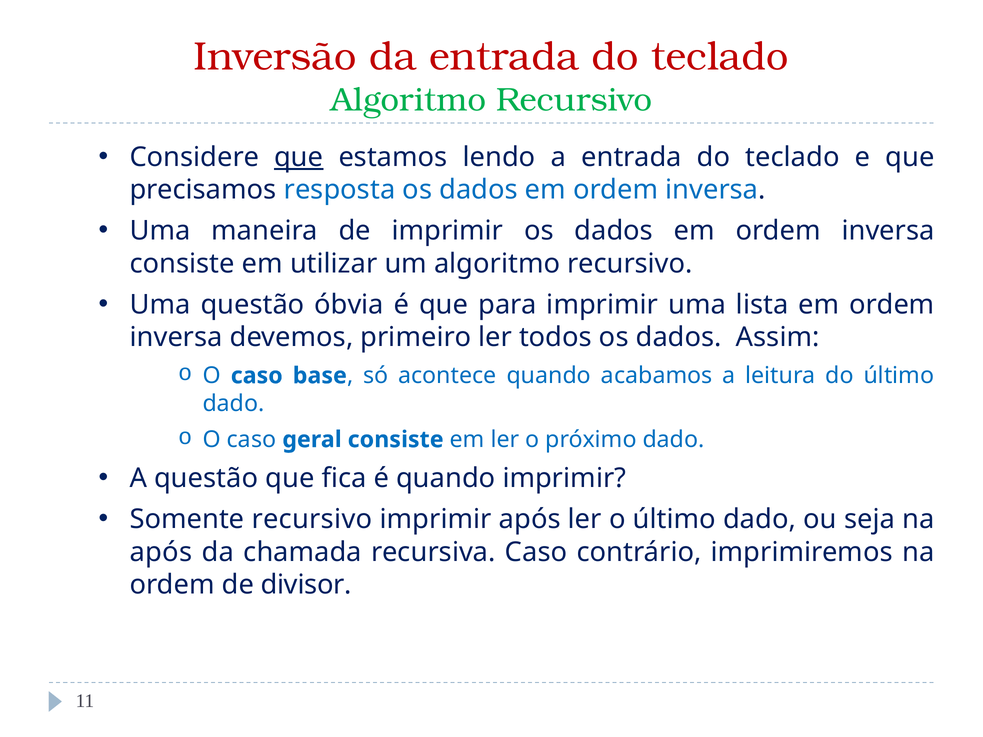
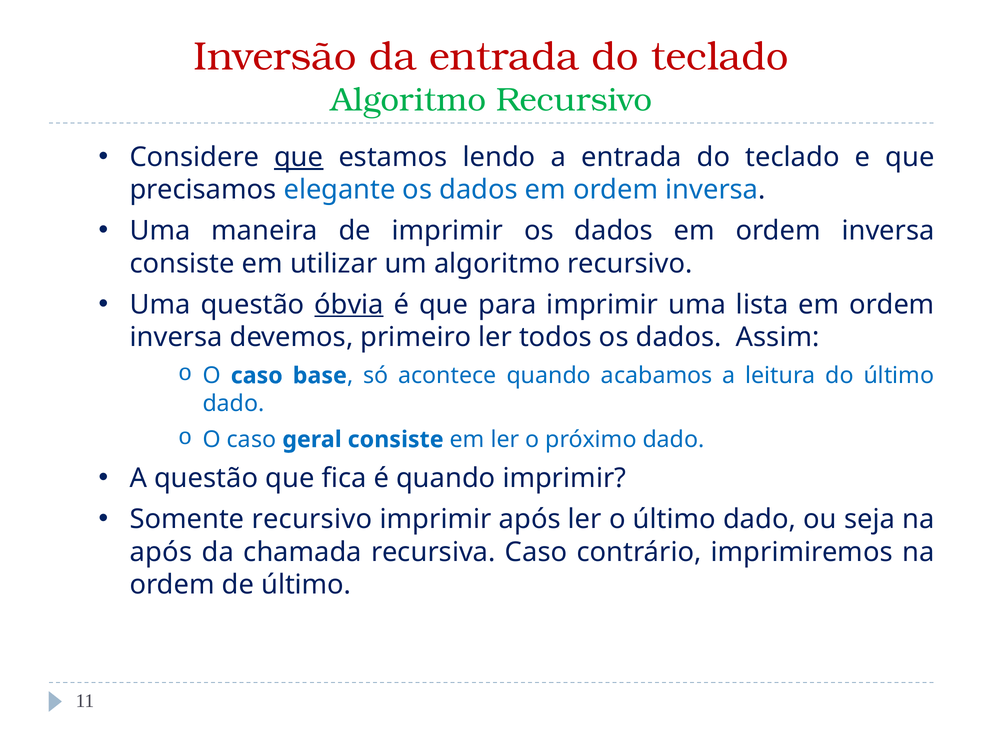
resposta: resposta -> elegante
óbvia underline: none -> present
de divisor: divisor -> último
